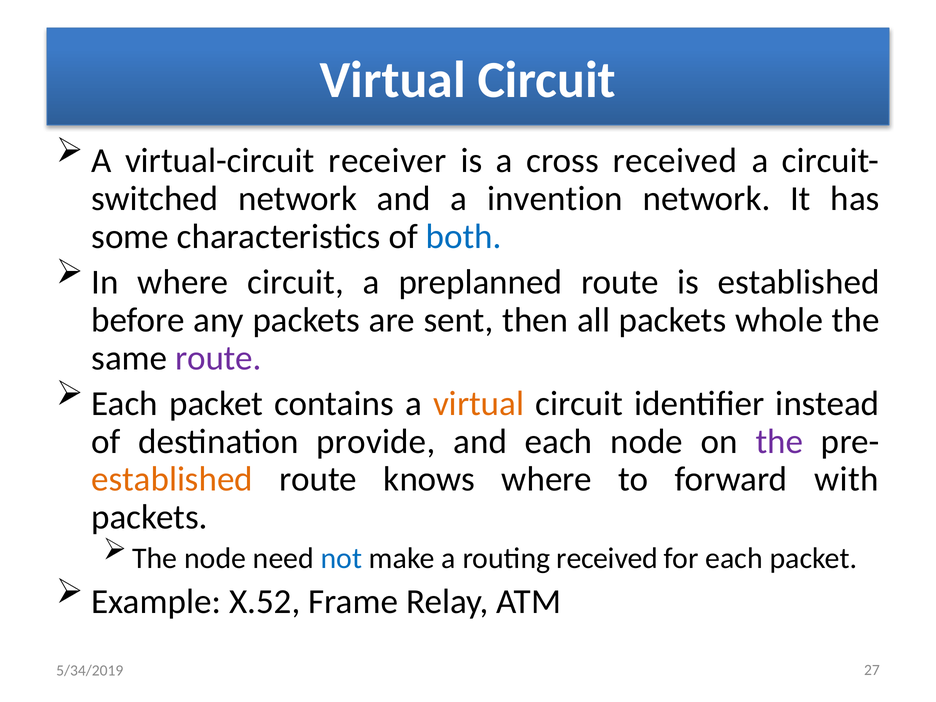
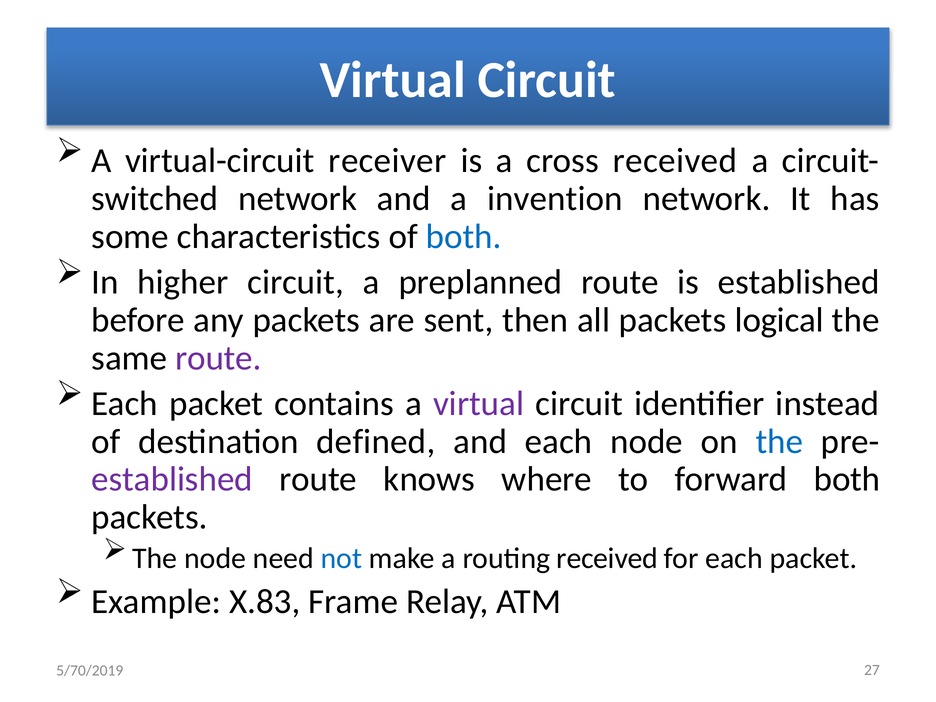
In where: where -> higher
whole: whole -> logical
virtual at (479, 403) colour: orange -> purple
provide: provide -> defined
the at (779, 441) colour: purple -> blue
established at (172, 479) colour: orange -> purple
forward with: with -> both
X.52: X.52 -> X.83
5/34/2019: 5/34/2019 -> 5/70/2019
